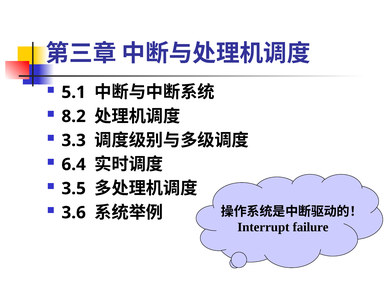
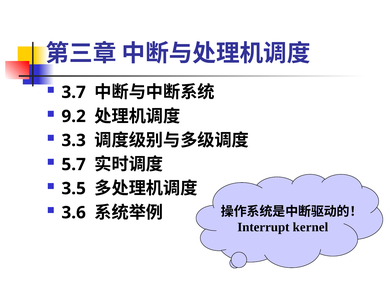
5.1: 5.1 -> 3.7
8.2: 8.2 -> 9.2
6.4: 6.4 -> 5.7
failure: failure -> kernel
